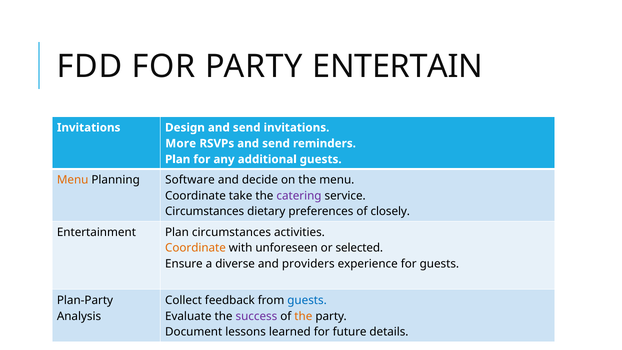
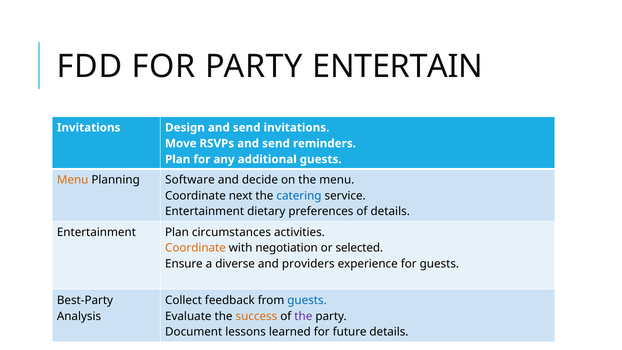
More: More -> Move
take: take -> next
catering colour: purple -> blue
Circumstances at (205, 212): Circumstances -> Entertainment
of closely: closely -> details
unforeseen: unforeseen -> negotiation
Plan-Party: Plan-Party -> Best-Party
success colour: purple -> orange
the at (303, 316) colour: orange -> purple
